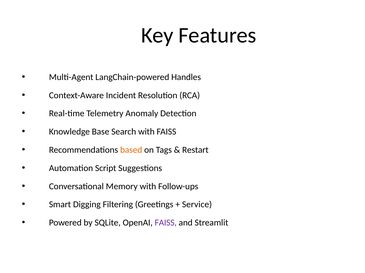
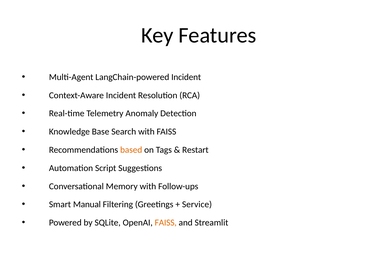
LangChain-powered Handles: Handles -> Incident
Digging: Digging -> Manual
FAISS at (166, 223) colour: purple -> orange
